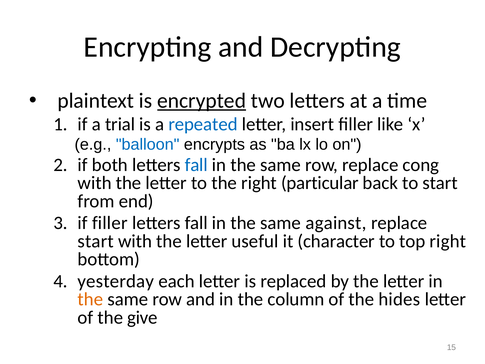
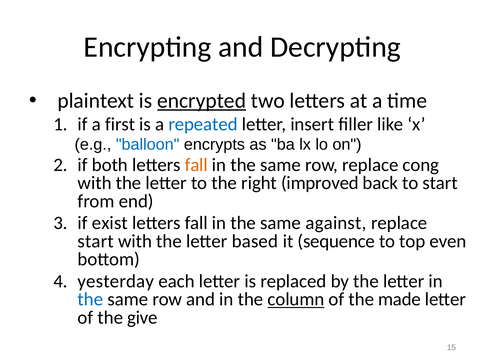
trial: trial -> first
fall at (196, 165) colour: blue -> orange
particular: particular -> improved
if filler: filler -> exist
useful: useful -> based
character: character -> sequence
top right: right -> even
the at (90, 299) colour: orange -> blue
column underline: none -> present
hides: hides -> made
